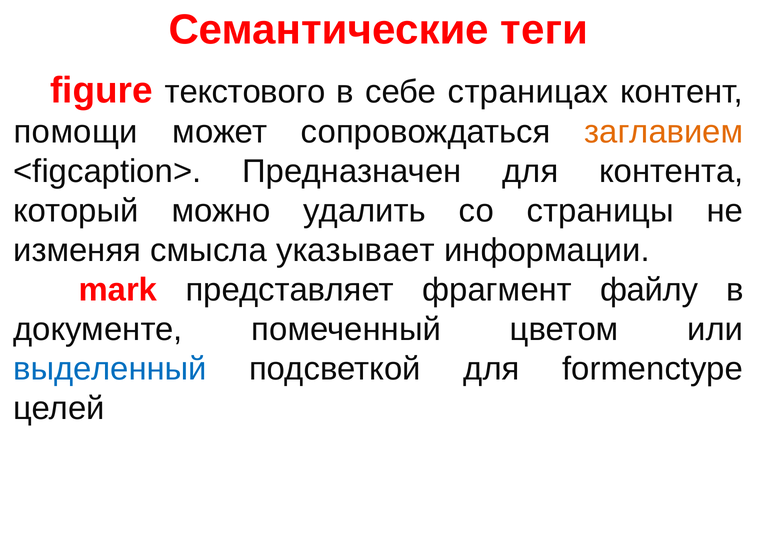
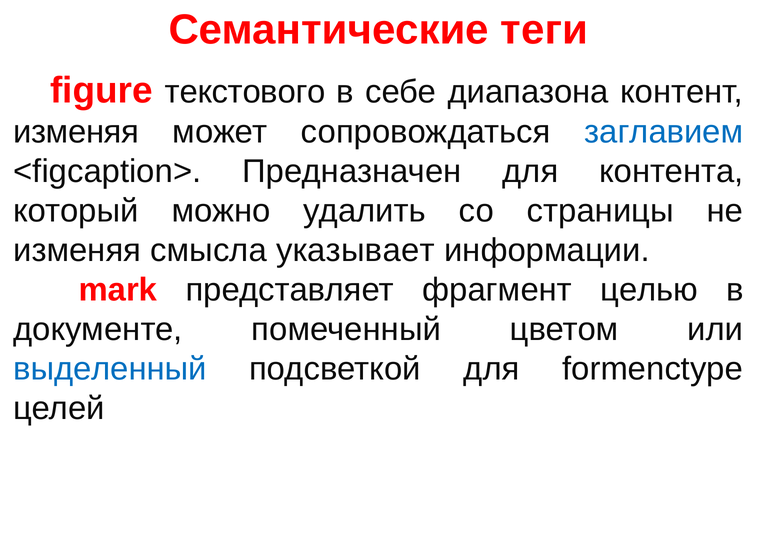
страницах: страницах -> диапазона
помощи at (76, 132): помощи -> изменяя
заглавием colour: orange -> blue
файлу: файлу -> целью
